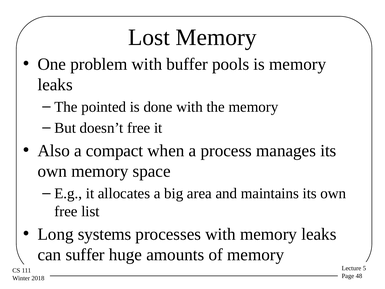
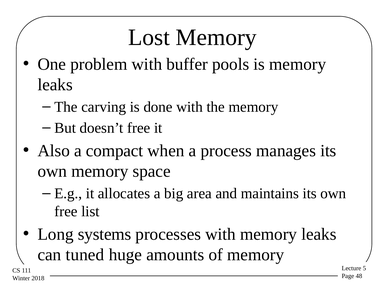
pointed: pointed -> carving
suffer: suffer -> tuned
